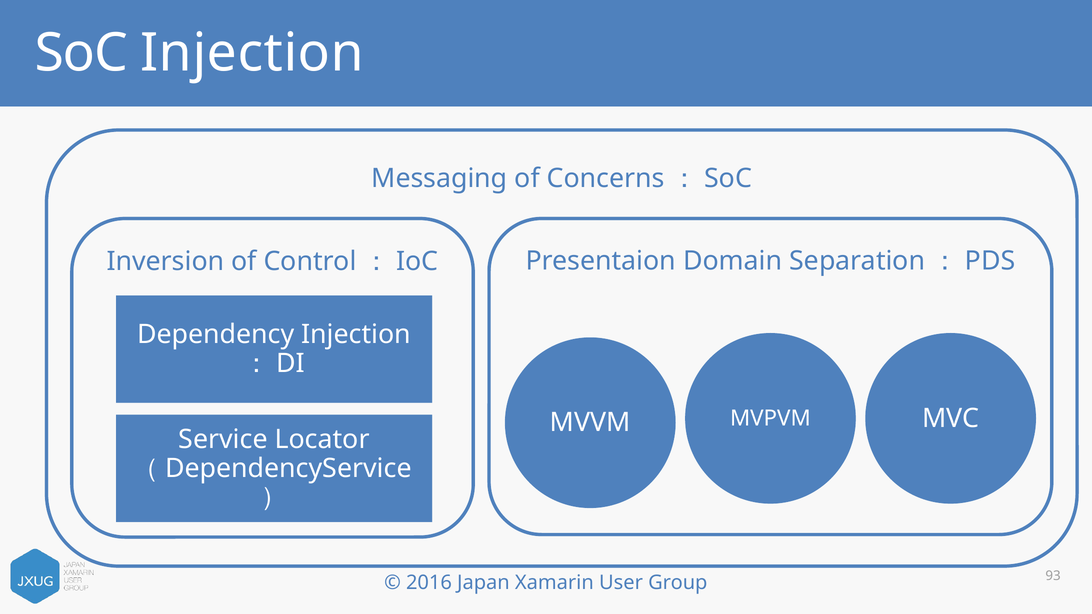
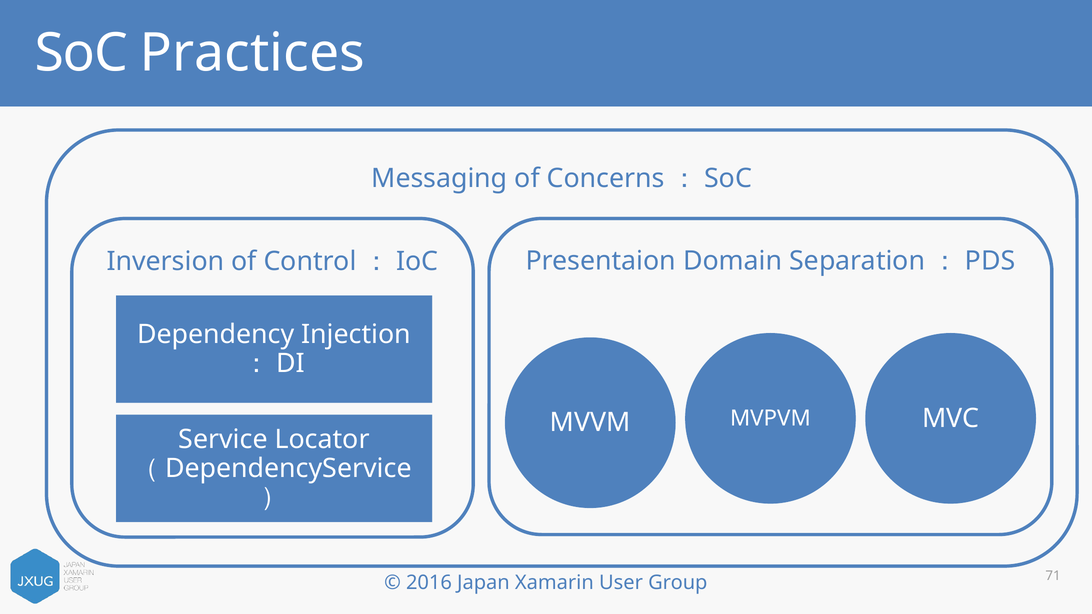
SoC Injection: Injection -> Practices
93: 93 -> 71
